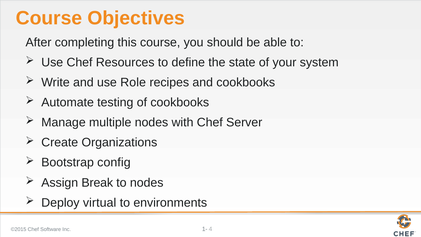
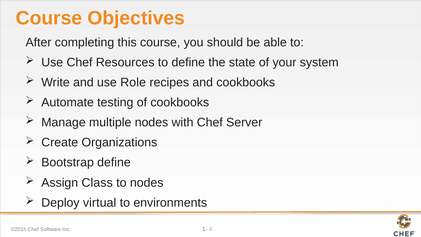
Bootstrap config: config -> define
Break: Break -> Class
